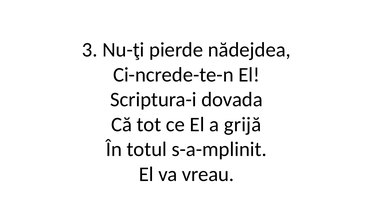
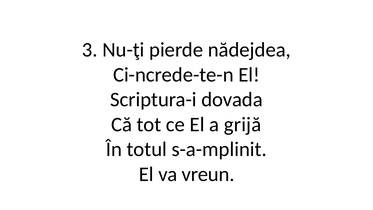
vreau: vreau -> vreun
